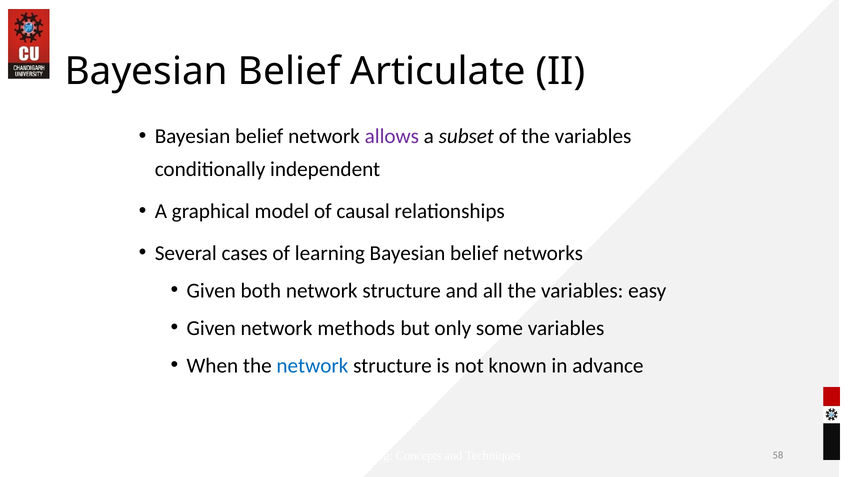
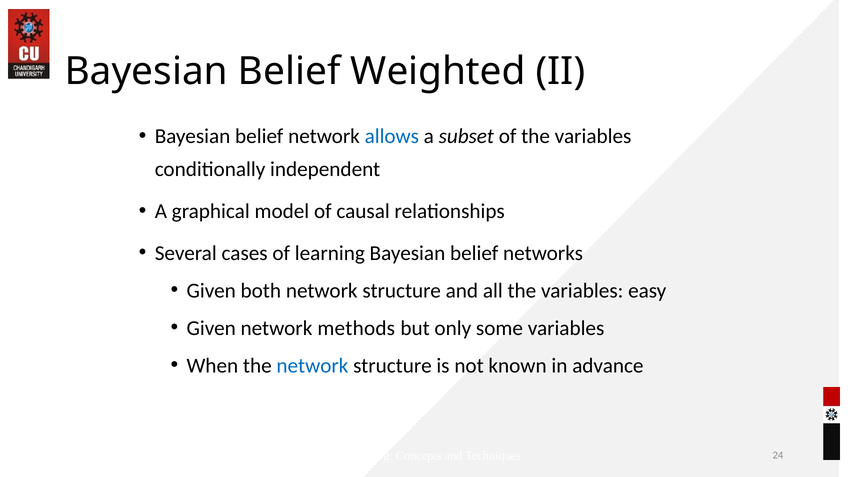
Articulate: Articulate -> Weighted
allows colour: purple -> blue
58: 58 -> 24
